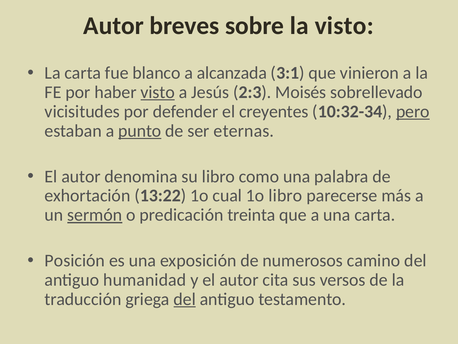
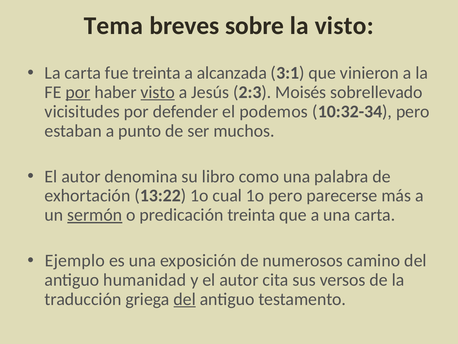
Autor at (114, 26): Autor -> Tema
fue blanco: blanco -> treinta
por at (78, 92) underline: none -> present
creyentes: creyentes -> podemos
pero at (413, 111) underline: present -> none
punto underline: present -> none
eternas: eternas -> muchos
1o libro: libro -> pero
Posición: Posición -> Ejemplo
